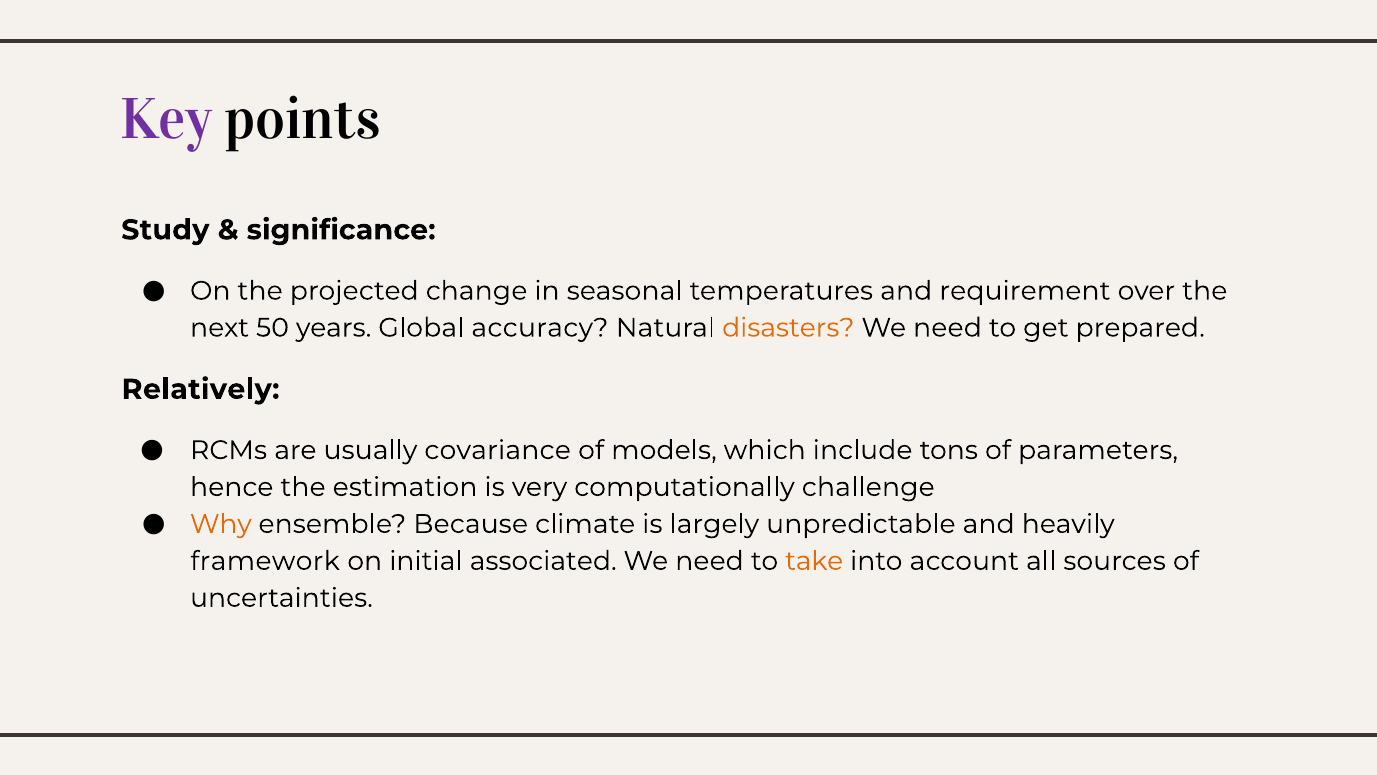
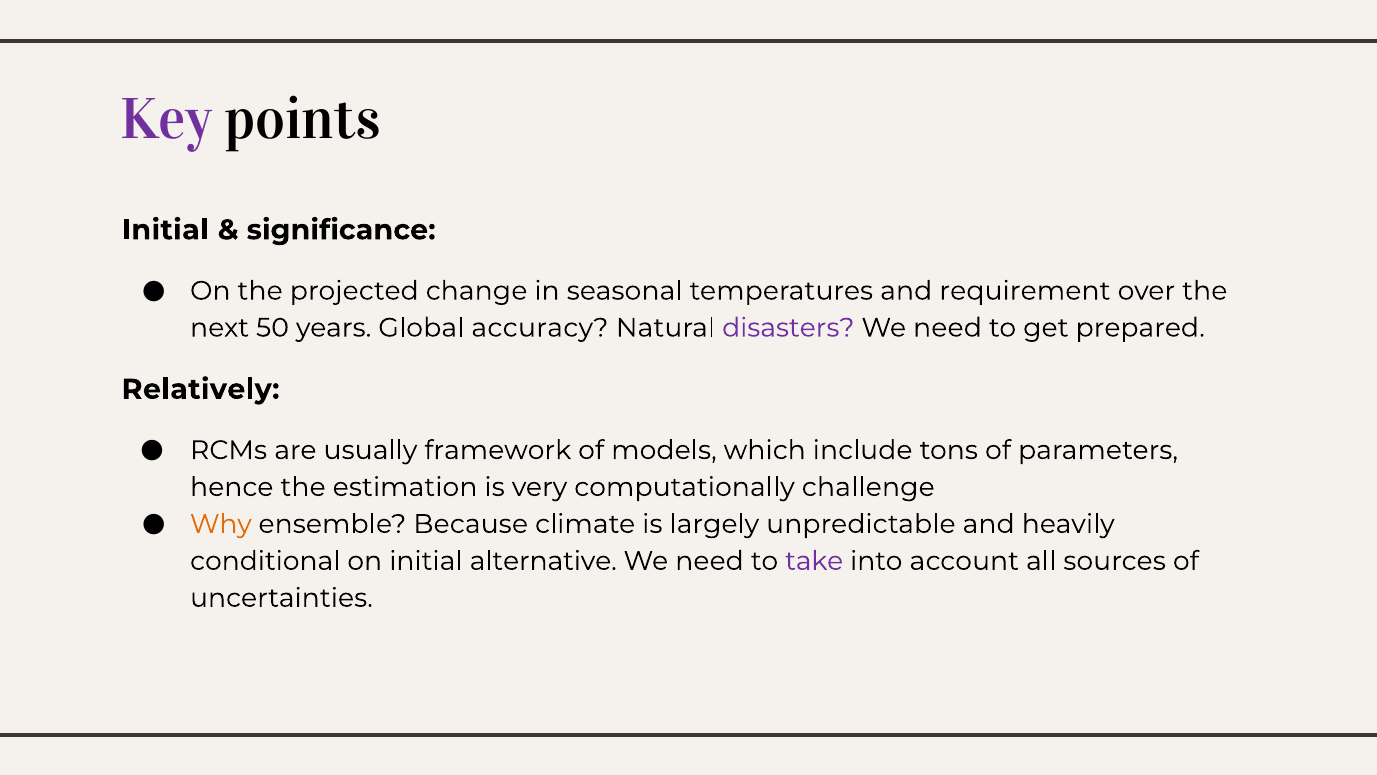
Study at (165, 230): Study -> Initial
disasters colour: orange -> purple
covariance: covariance -> framework
framework: framework -> conditional
associated: associated -> alternative
take colour: orange -> purple
